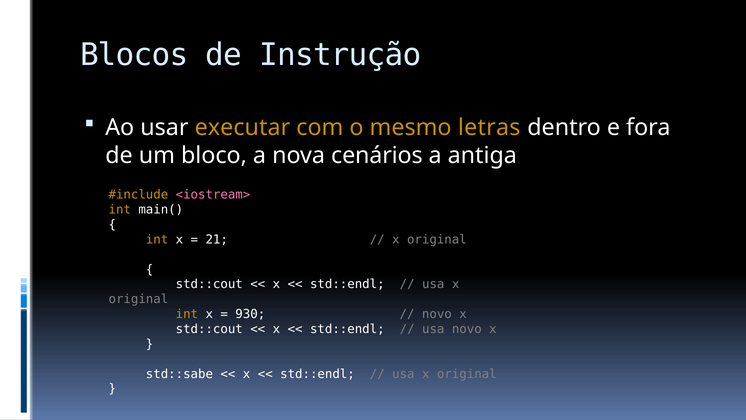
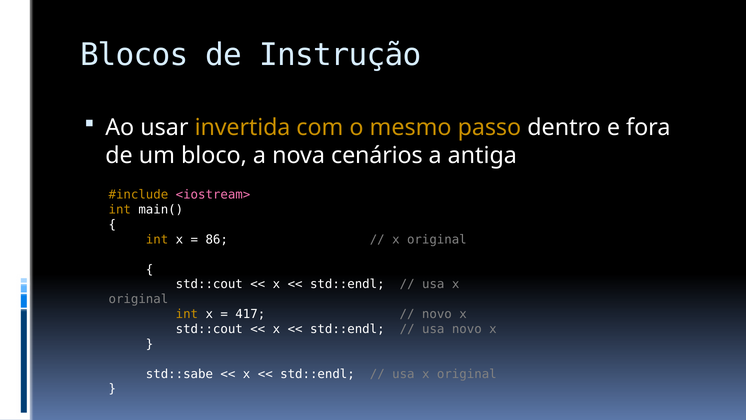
executar: executar -> invertida
letras: letras -> passo
21: 21 -> 86
930: 930 -> 417
